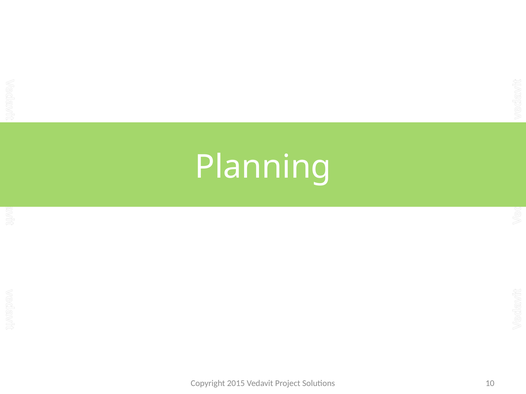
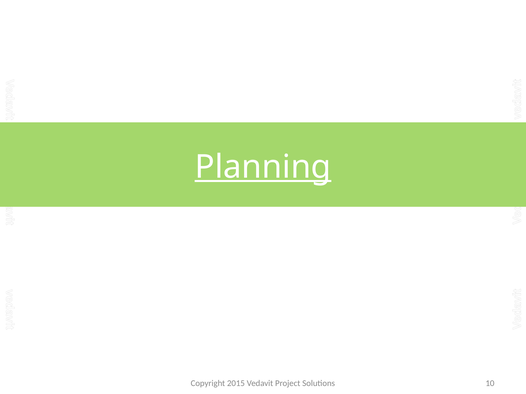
Planning underline: none -> present
